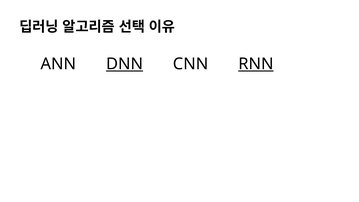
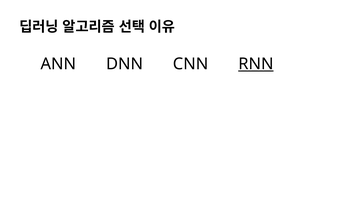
DNN underline: present -> none
